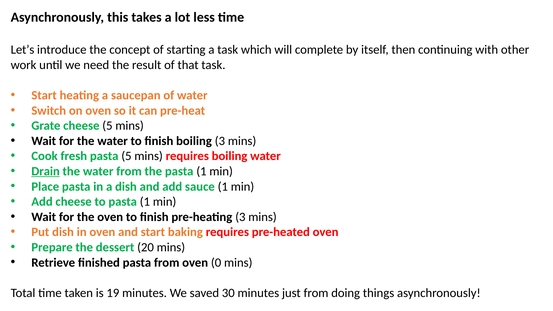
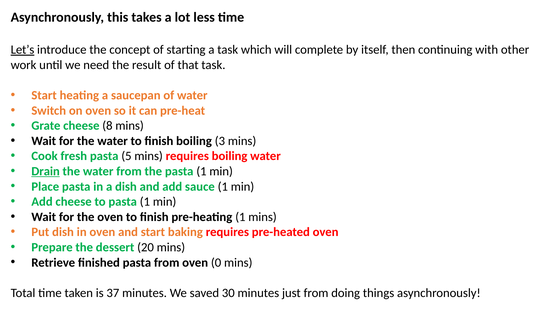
Let’s underline: none -> present
cheese 5: 5 -> 8
pre-heating 3: 3 -> 1
19: 19 -> 37
